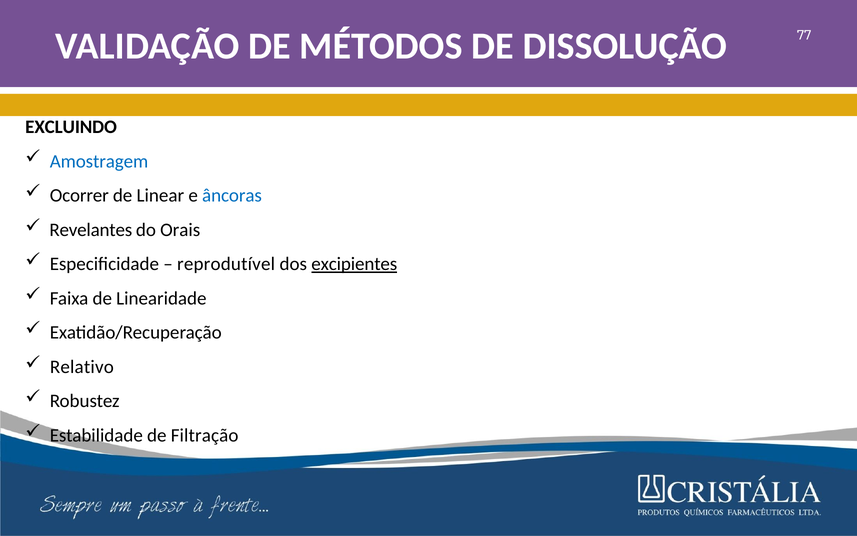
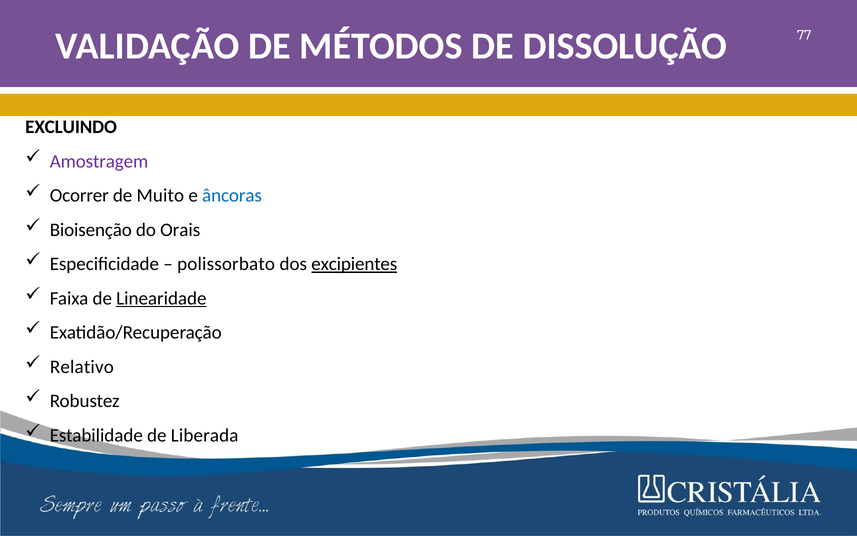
Amostragem colour: blue -> purple
Linear: Linear -> Muito
Revelantes: Revelantes -> Bioisenção
reprodutível: reprodutível -> polissorbato
Linearidade underline: none -> present
Filtração: Filtração -> Liberada
